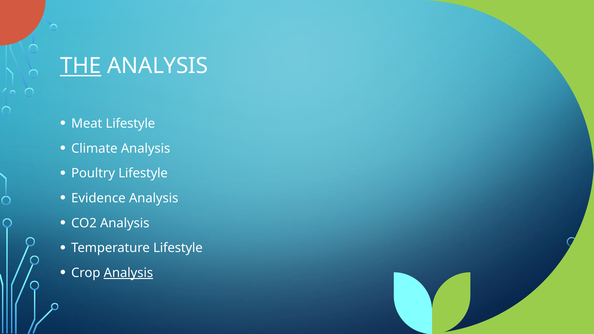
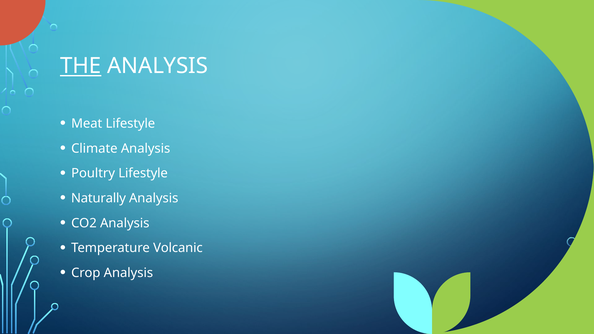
Evidence: Evidence -> Naturally
Temperature Lifestyle: Lifestyle -> Volcanic
Analysis at (128, 273) underline: present -> none
